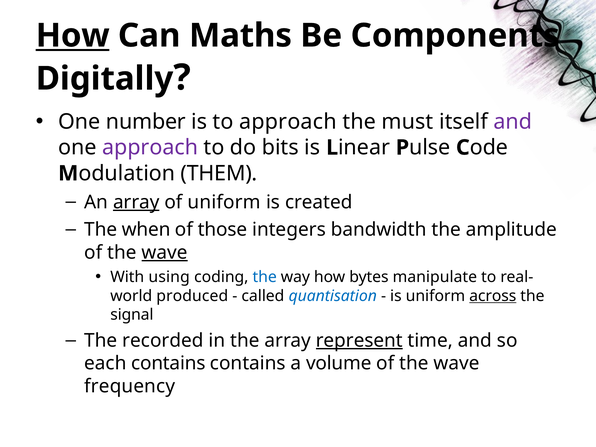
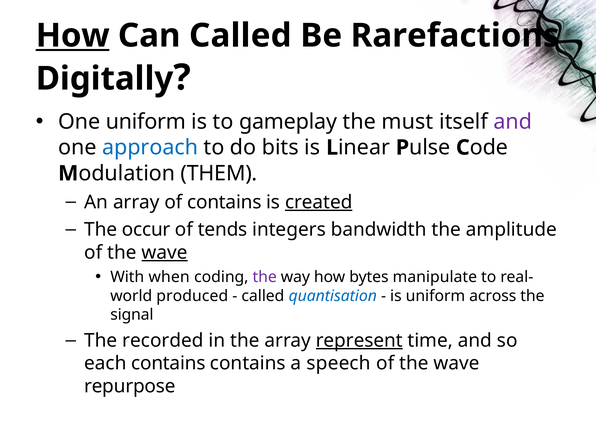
Can Maths: Maths -> Called
Components: Components -> Rarefactions
One number: number -> uniform
to approach: approach -> gameplay
approach at (150, 148) colour: purple -> blue
array at (136, 202) underline: present -> none
of uniform: uniform -> contains
created underline: none -> present
when: when -> occur
those: those -> tends
using: using -> when
the at (265, 277) colour: blue -> purple
across underline: present -> none
volume: volume -> speech
frequency: frequency -> repurpose
